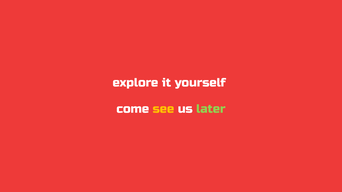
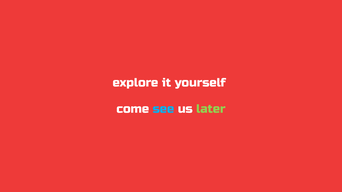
see colour: yellow -> light blue
